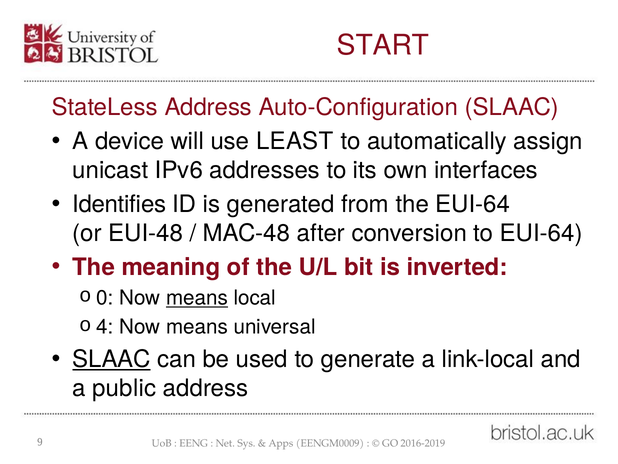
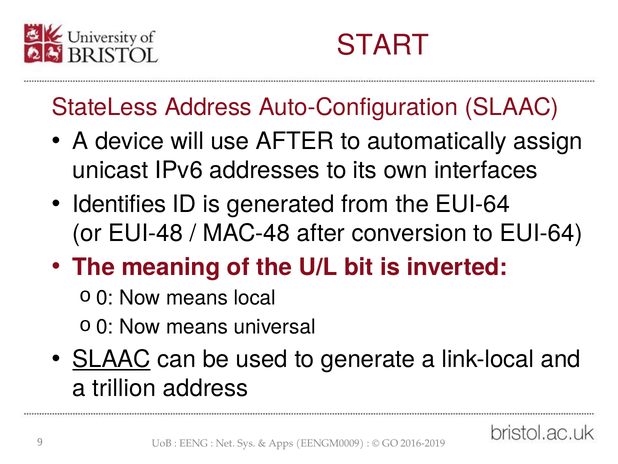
use LEAST: LEAST -> AFTER
means at (197, 298) underline: present -> none
4 at (105, 327): 4 -> 0
public: public -> trillion
